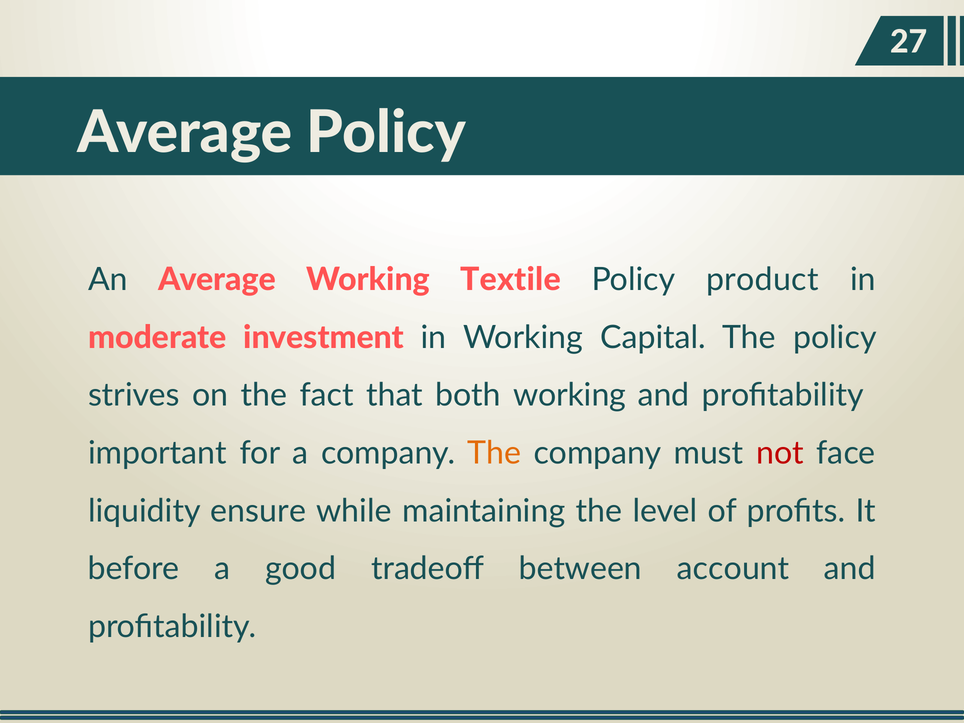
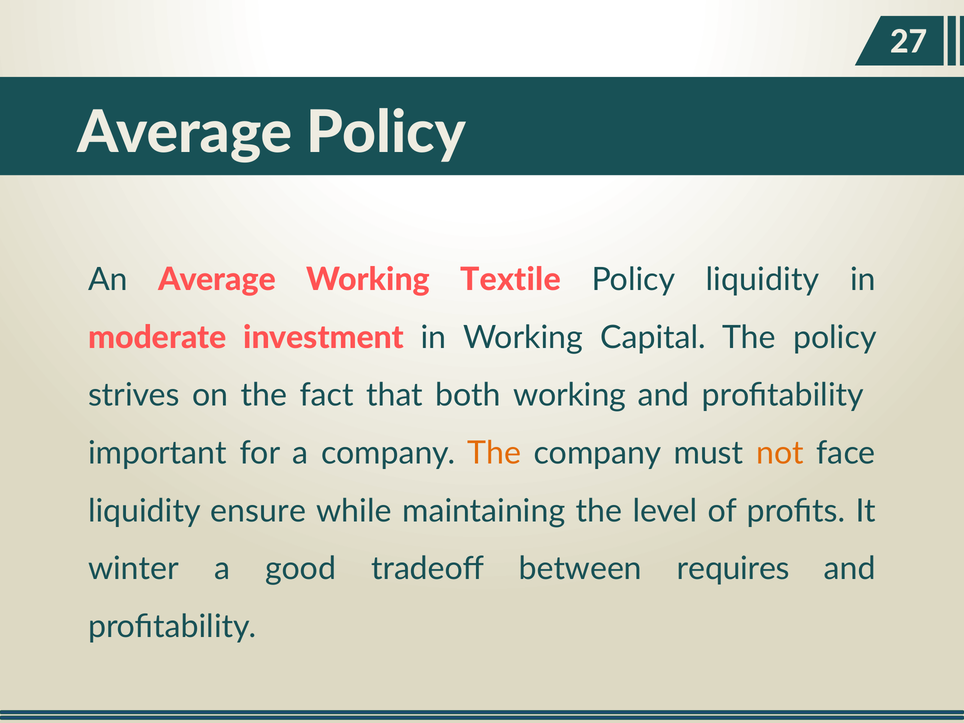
Policy product: product -> liquidity
not colour: red -> orange
before: before -> winter
account: account -> requires
